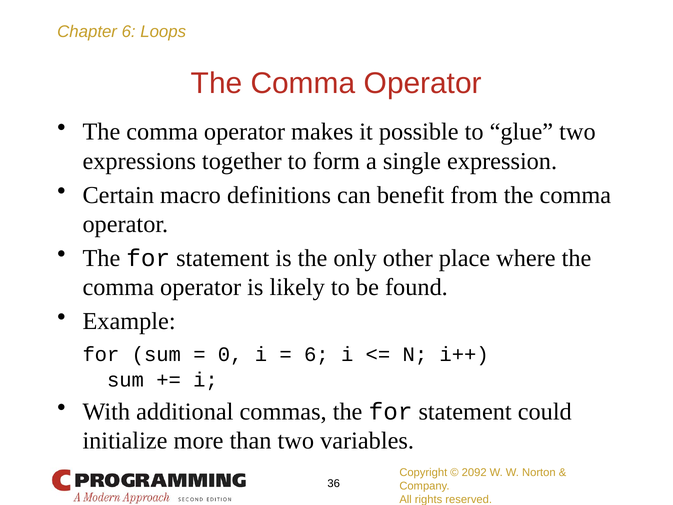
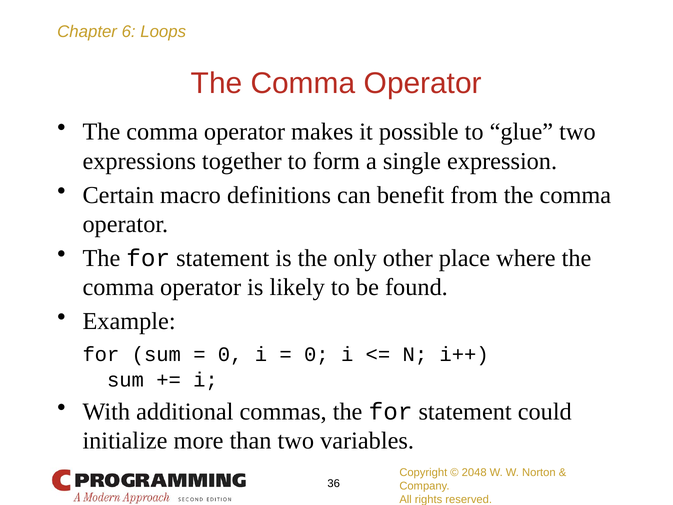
6 at (316, 354): 6 -> 0
2092: 2092 -> 2048
